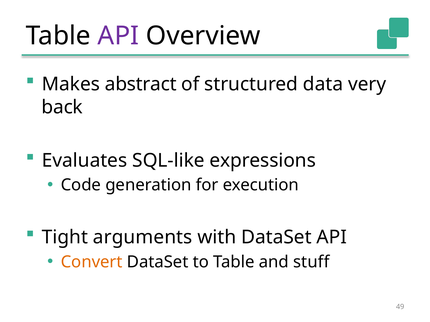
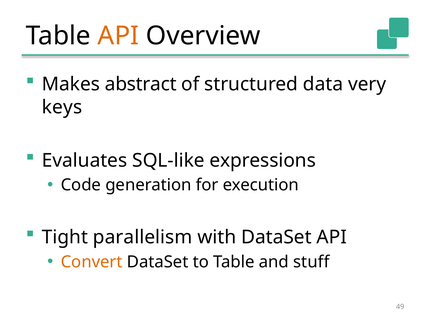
API at (118, 36) colour: purple -> orange
back: back -> keys
arguments: arguments -> parallelism
